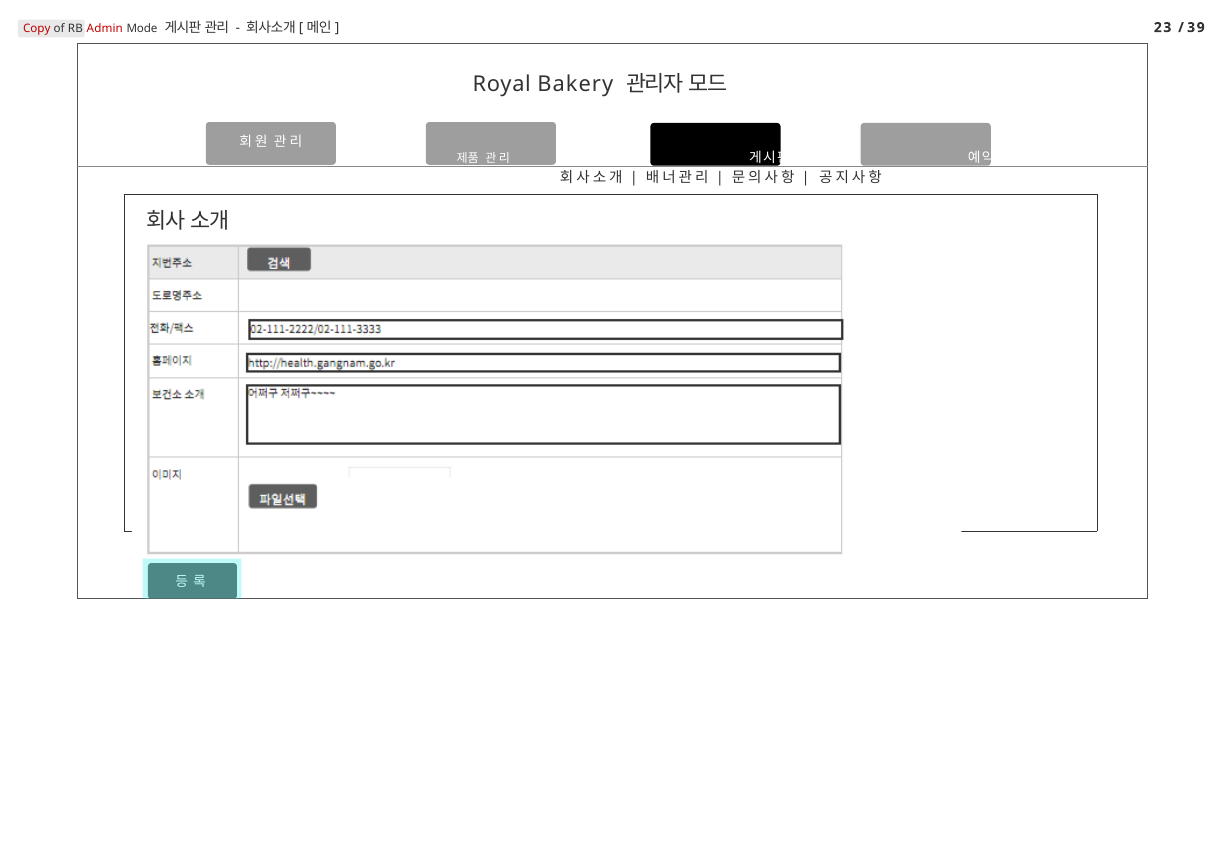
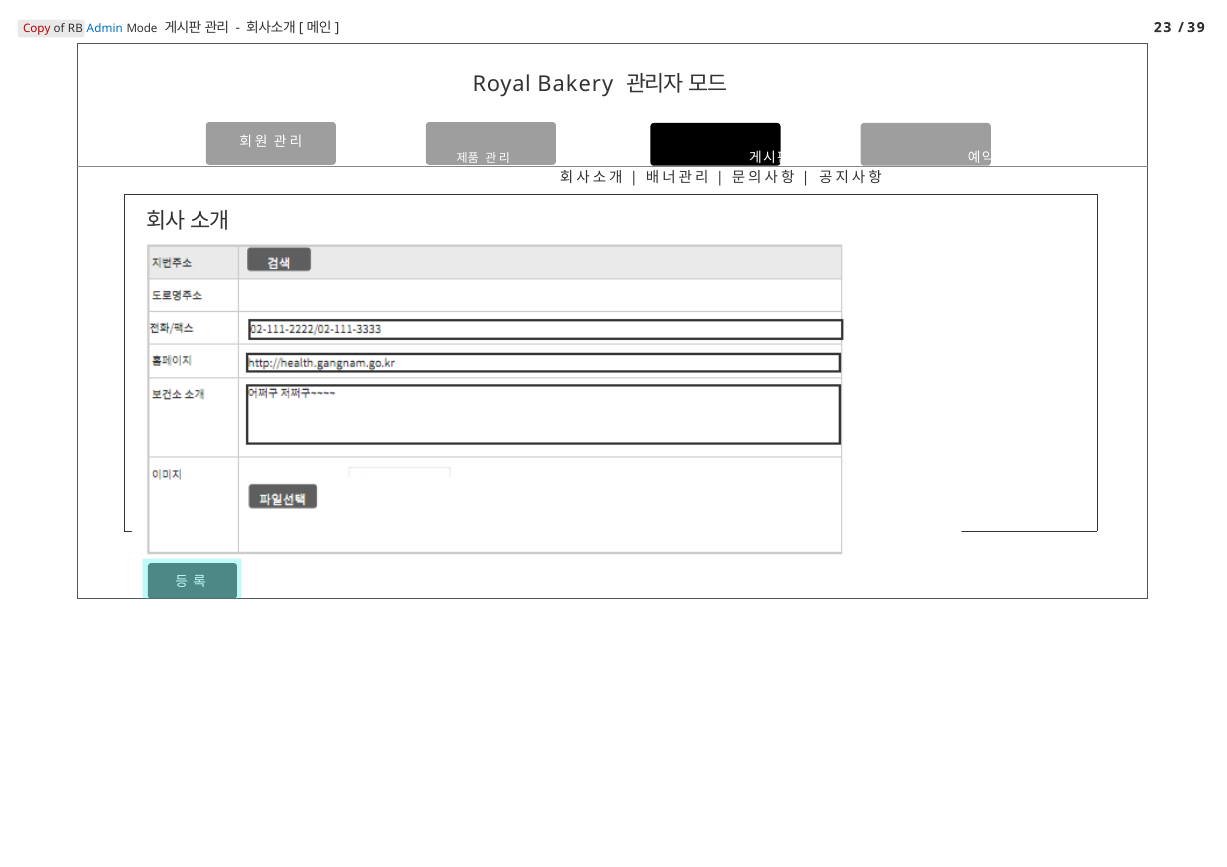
Admin colour: red -> blue
